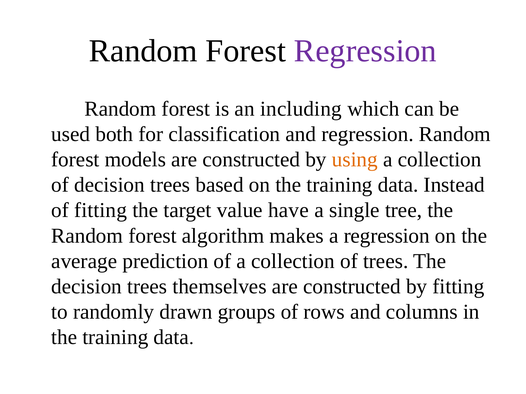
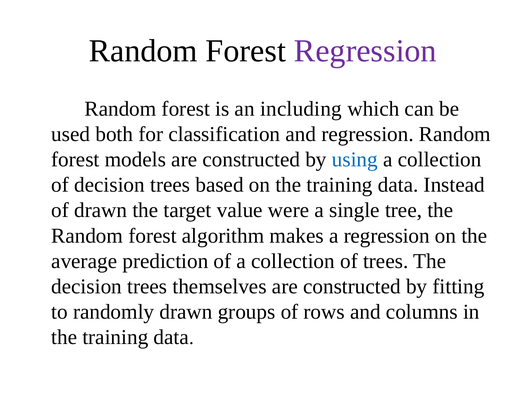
using colour: orange -> blue
of fitting: fitting -> drawn
have: have -> were
